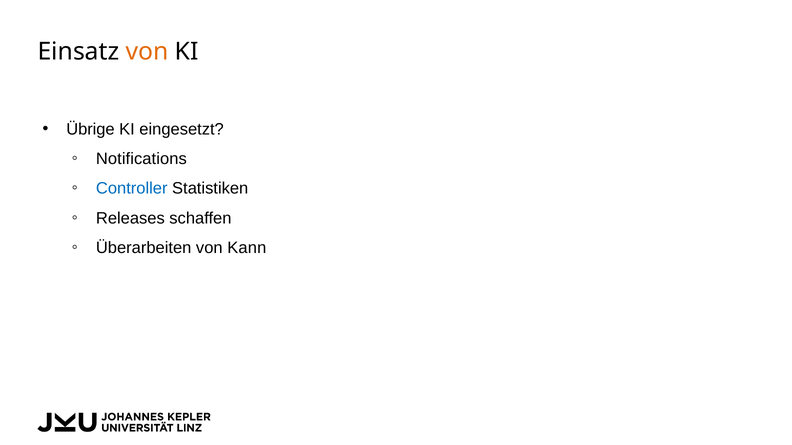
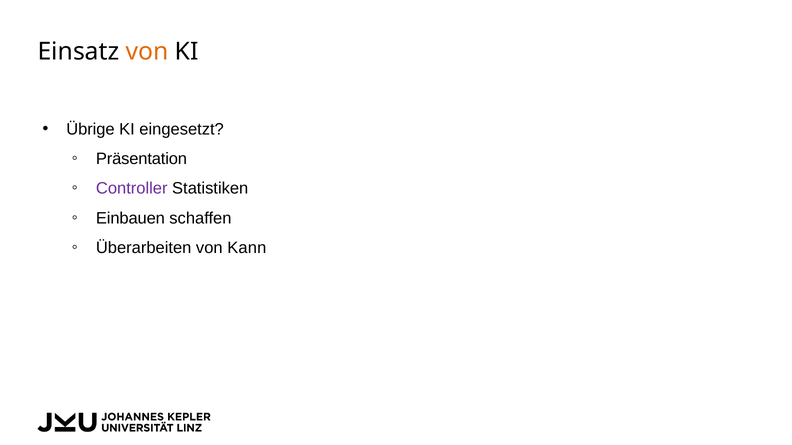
Notifications: Notifications -> Präsentation
Controller colour: blue -> purple
Releases: Releases -> Einbauen
